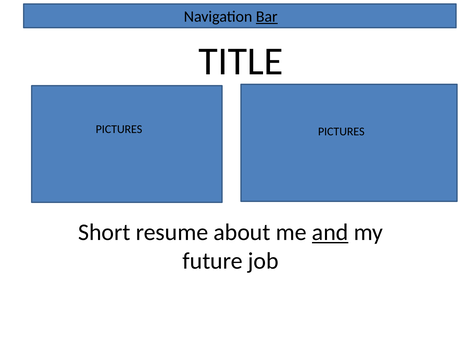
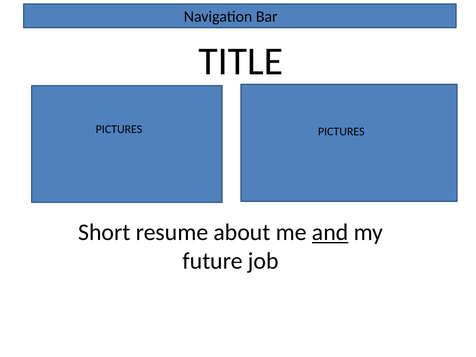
Bar underline: present -> none
